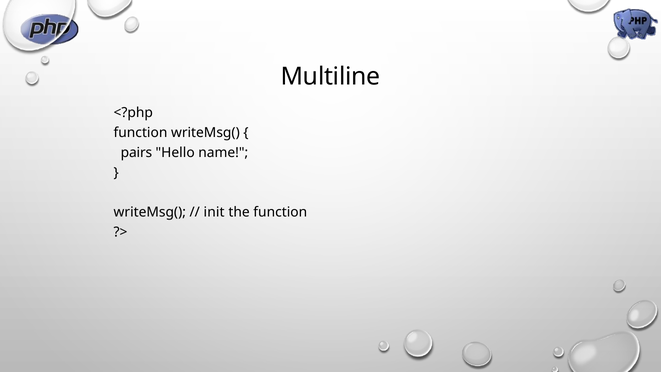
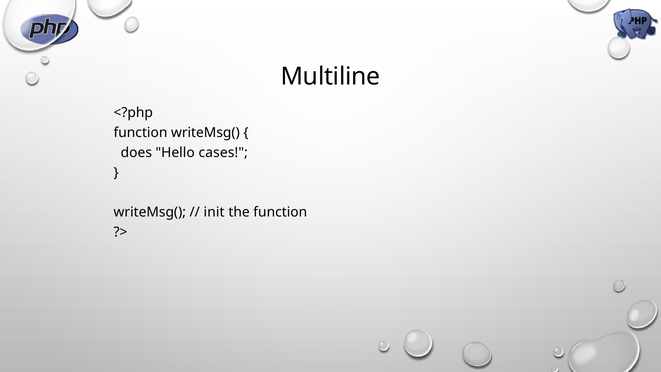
pairs: pairs -> does
name: name -> cases
